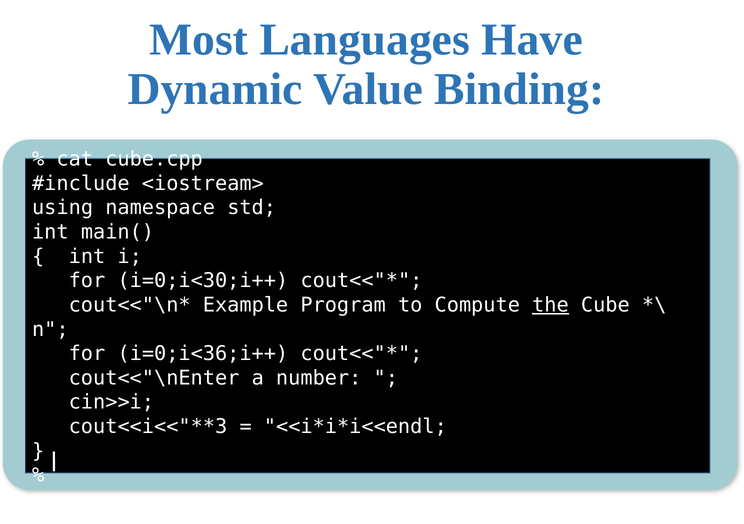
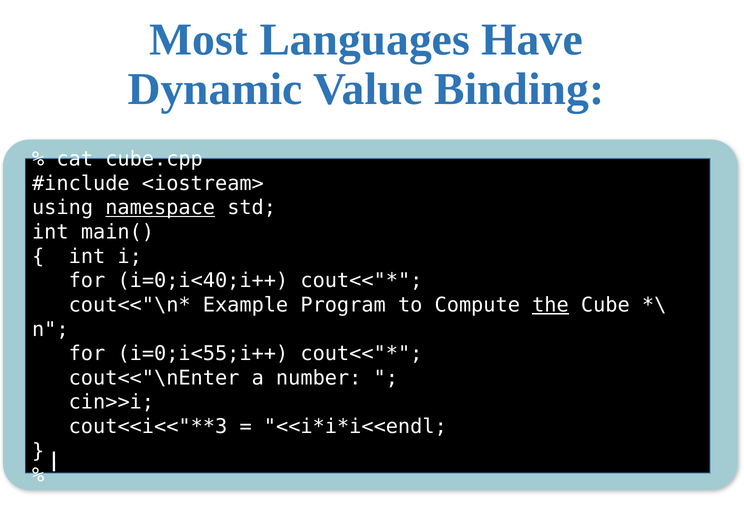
namespace underline: none -> present
i=0;i<30;i++: i=0;i<30;i++ -> i=0;i<40;i++
i=0;i<36;i++: i=0;i<36;i++ -> i=0;i<55;i++
